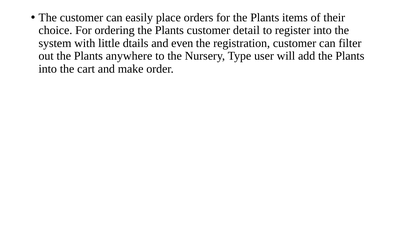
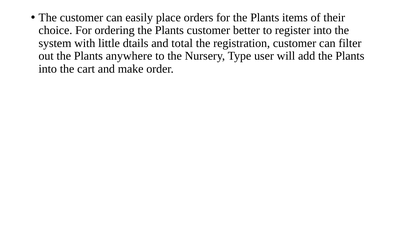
detail: detail -> better
even: even -> total
